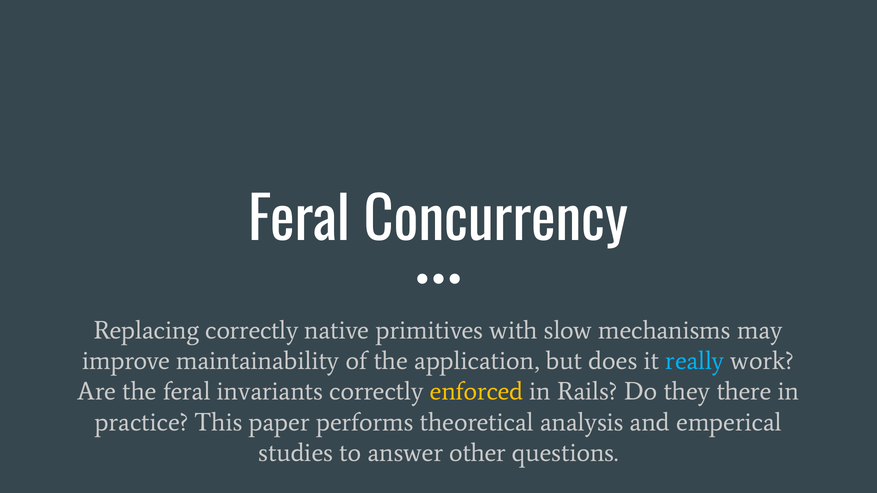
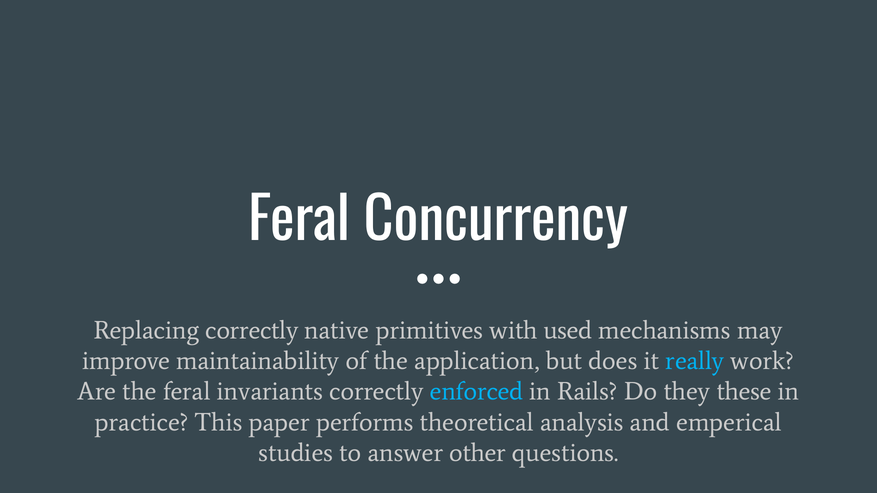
slow: slow -> used
enforced colour: yellow -> light blue
there: there -> these
